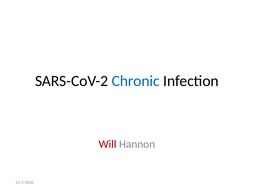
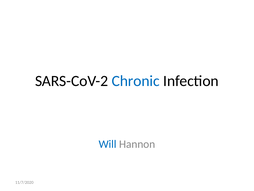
Will colour: red -> blue
